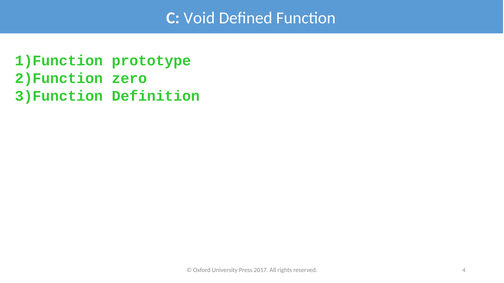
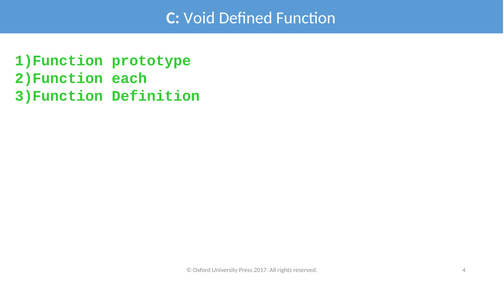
zero: zero -> each
